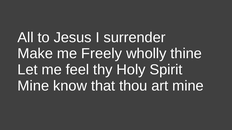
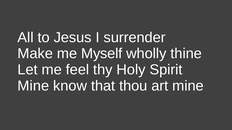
Freely: Freely -> Myself
